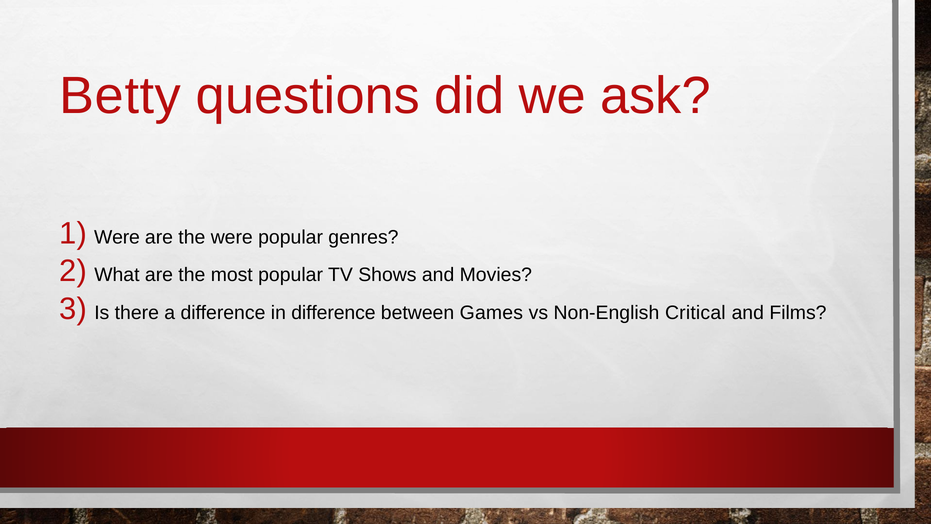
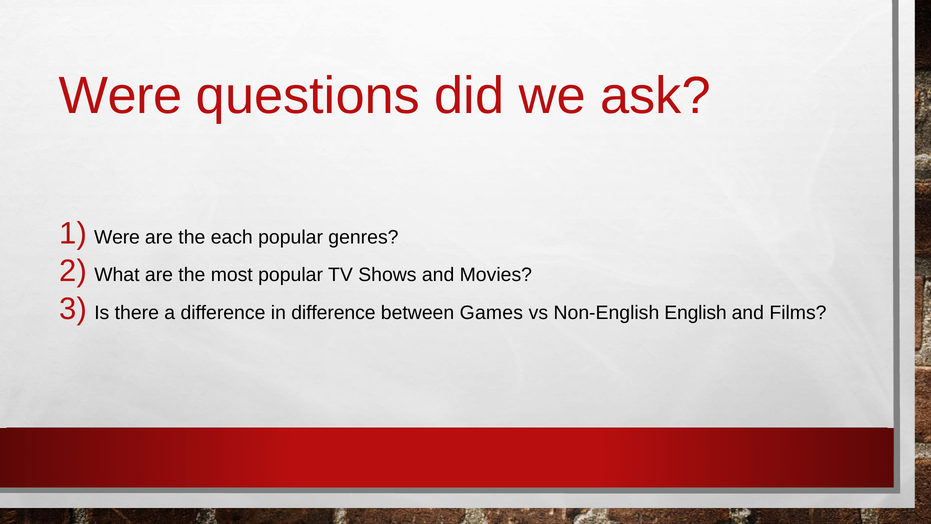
Betty at (120, 96): Betty -> Were
the were: were -> each
Critical: Critical -> English
